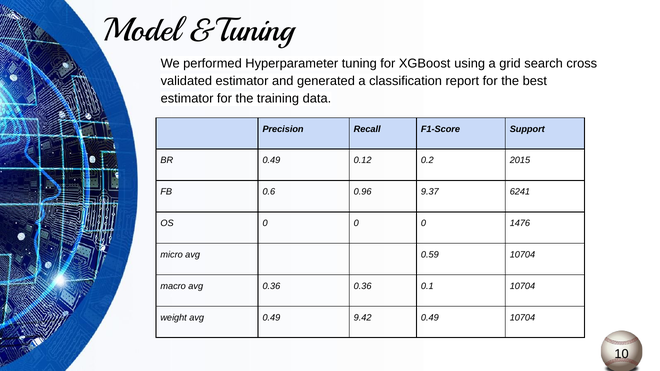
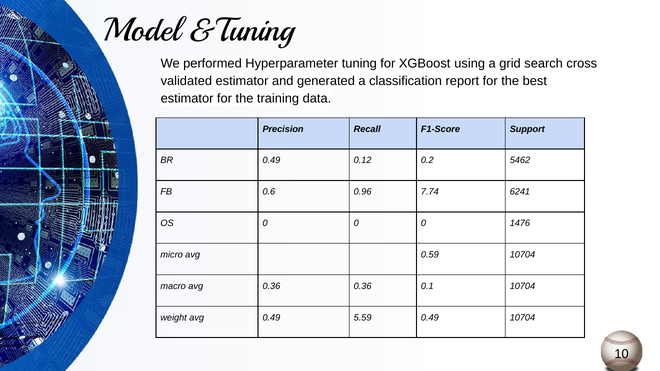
2015: 2015 -> 5462
9.37: 9.37 -> 7.74
9.42: 9.42 -> 5.59
